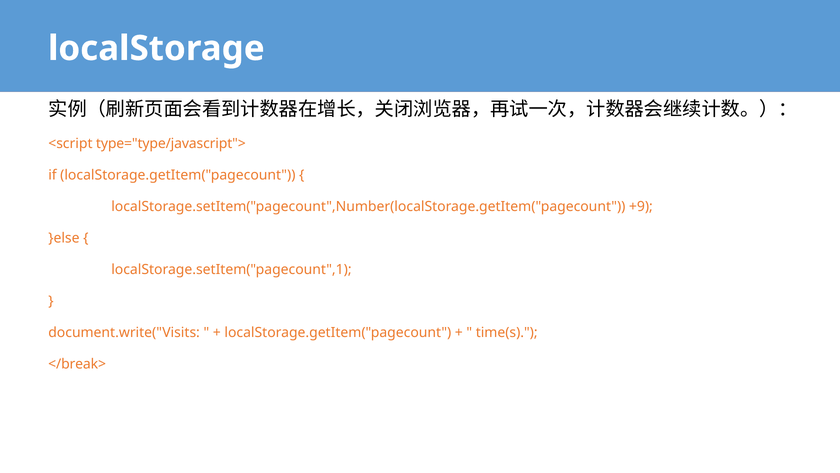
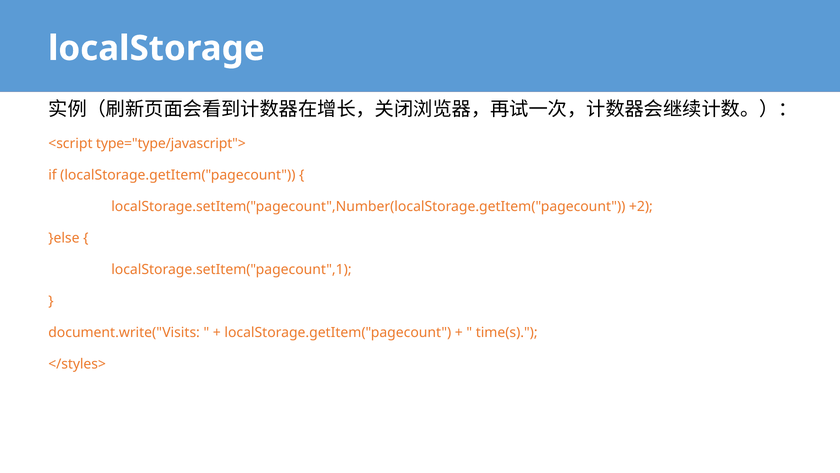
+9: +9 -> +2
</break>: </break> -> </styles>
